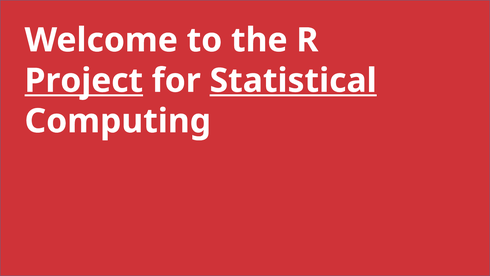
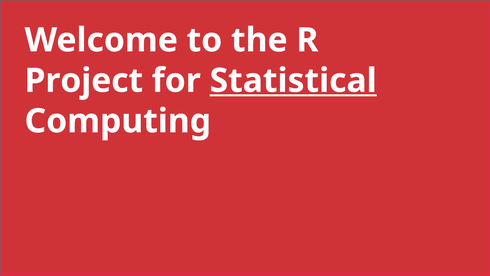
Project underline: present -> none
